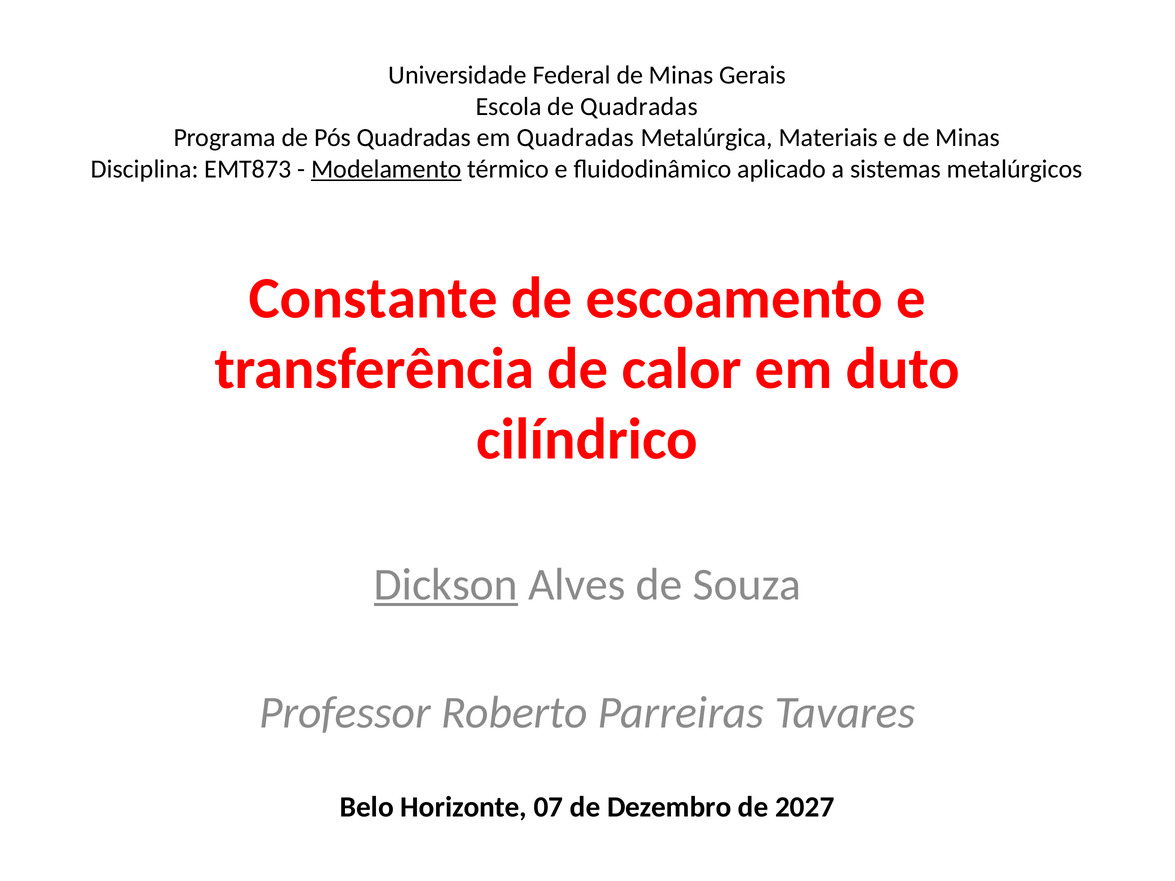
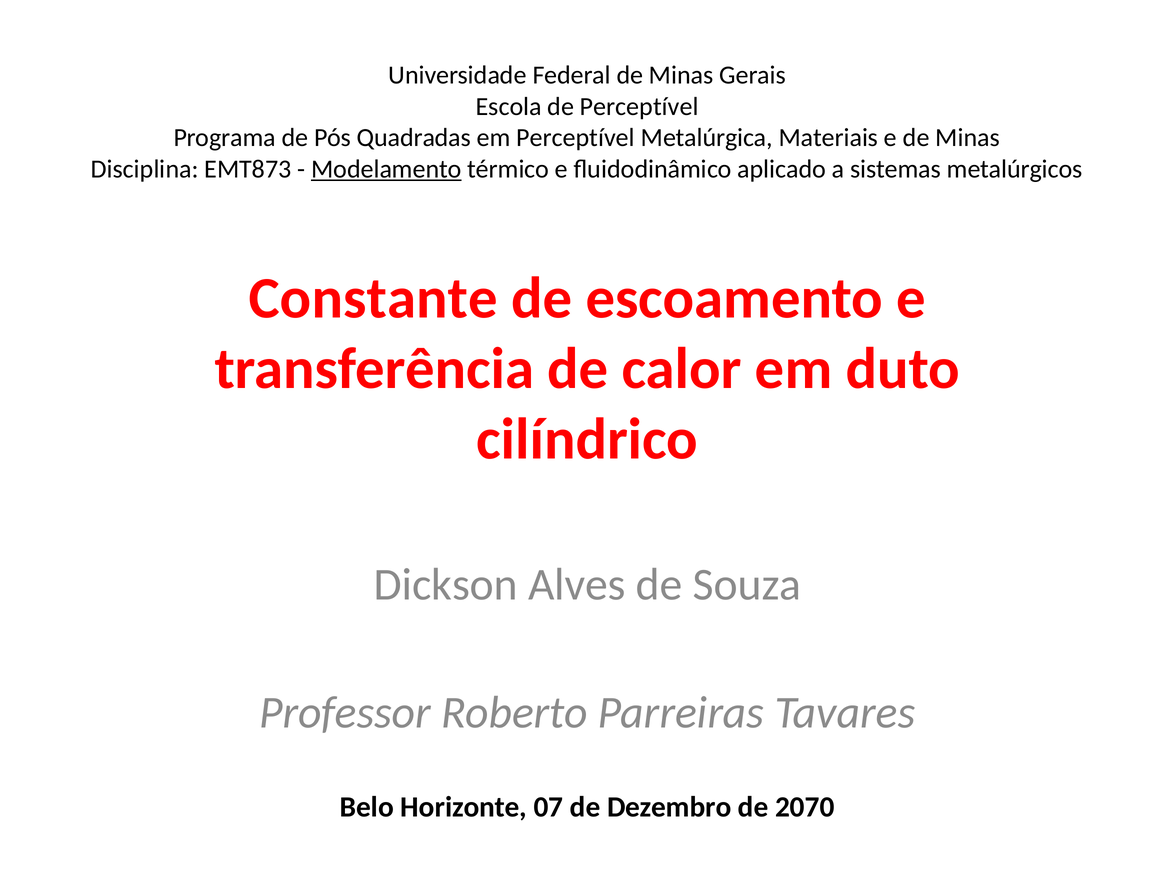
de Quadradas: Quadradas -> Perceptível
em Quadradas: Quadradas -> Perceptível
Dickson underline: present -> none
2027: 2027 -> 2070
